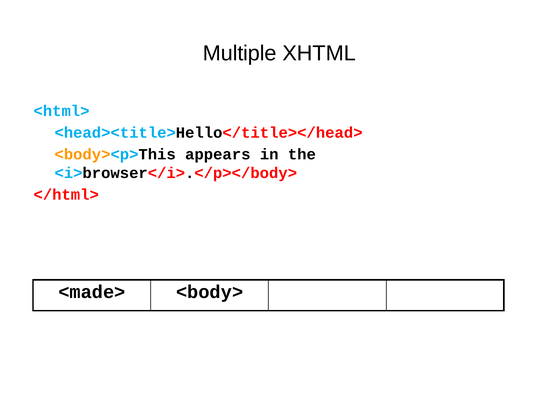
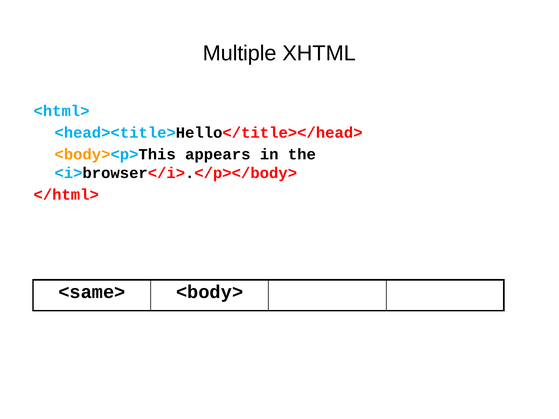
<made>: <made> -> <same>
